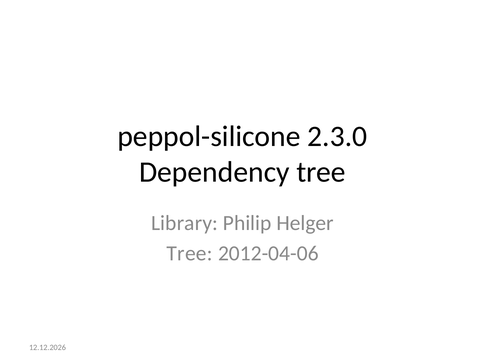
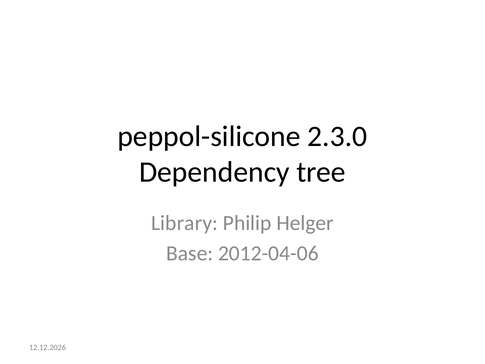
Tree at (190, 253): Tree -> Base
